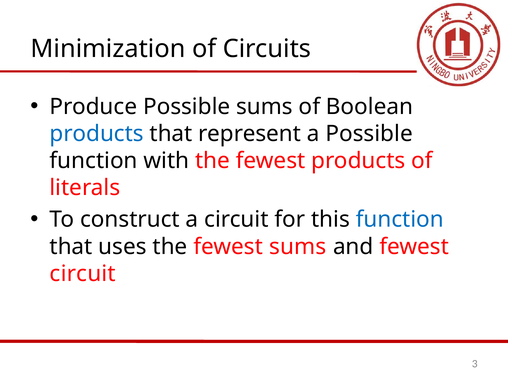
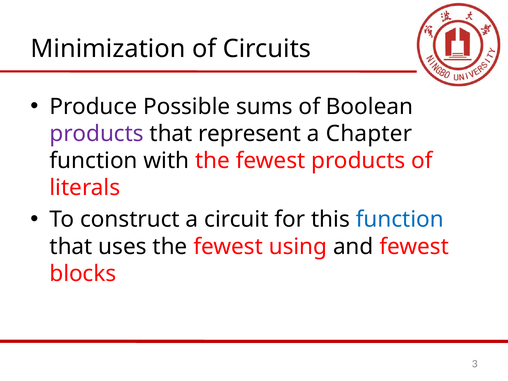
products at (97, 134) colour: blue -> purple
a Possible: Possible -> Chapter
fewest sums: sums -> using
circuit at (83, 274): circuit -> blocks
